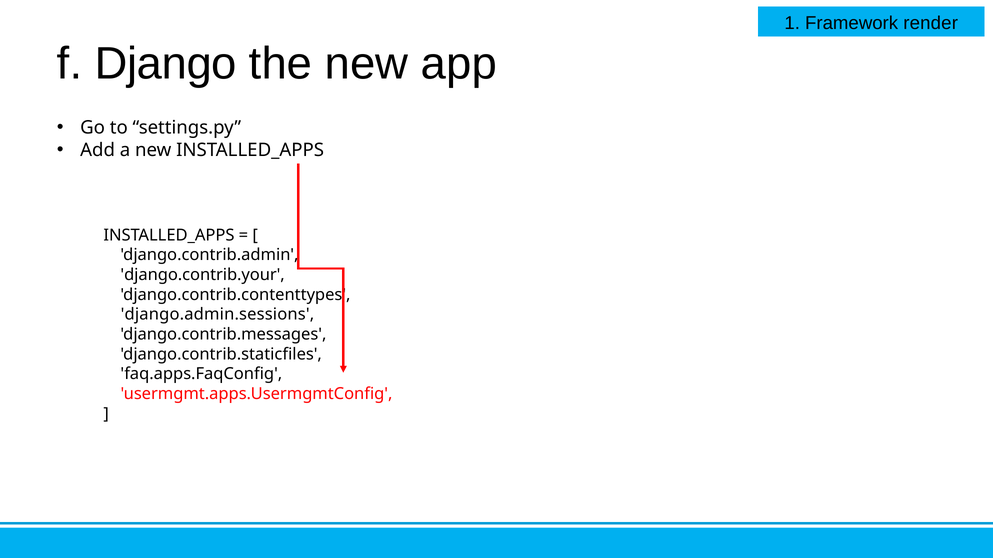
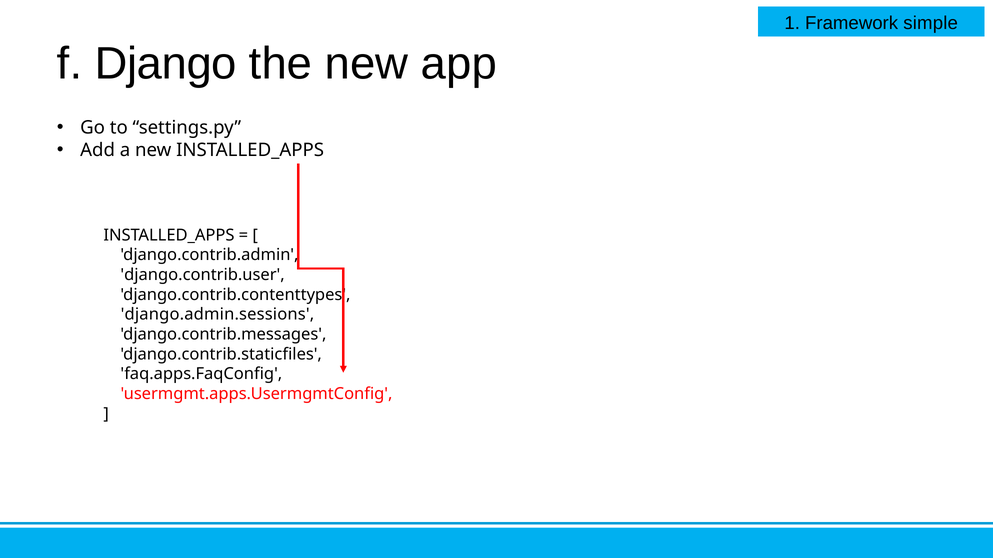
render: render -> simple
django.contrib.your: django.contrib.your -> django.contrib.user
